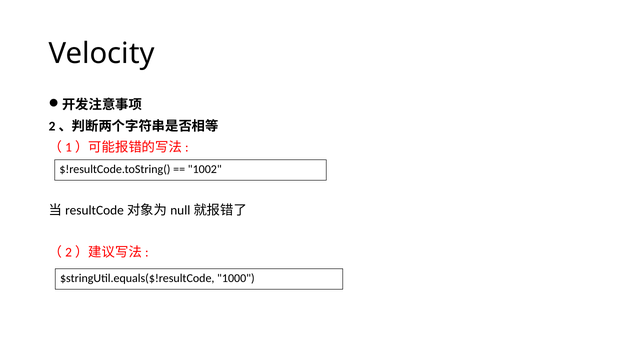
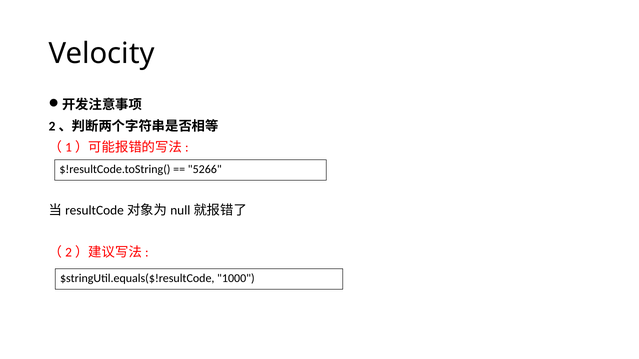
1002: 1002 -> 5266
